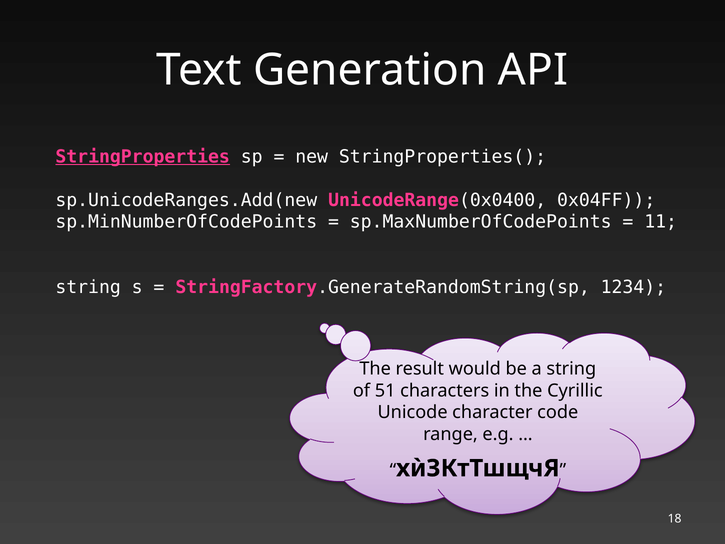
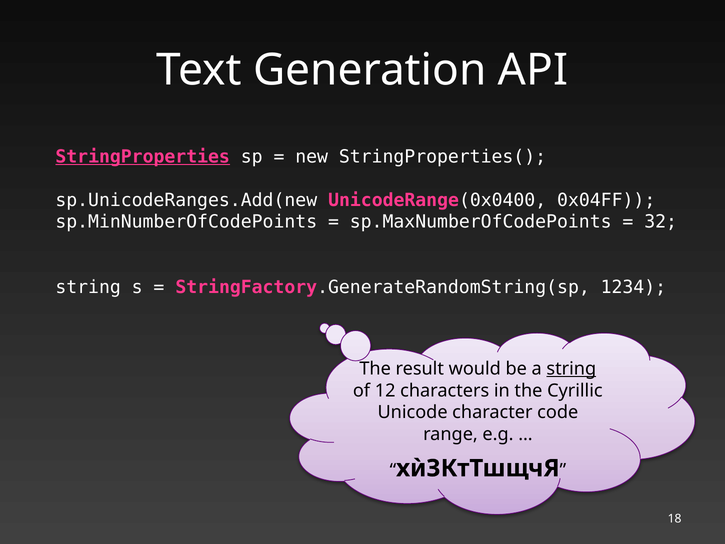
11: 11 -> 32
string at (571, 369) underline: none -> present
51: 51 -> 12
